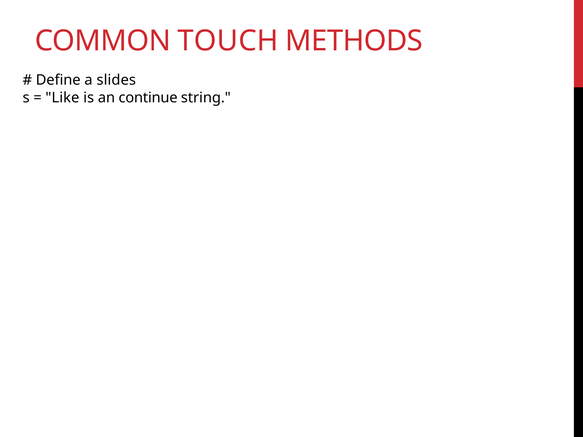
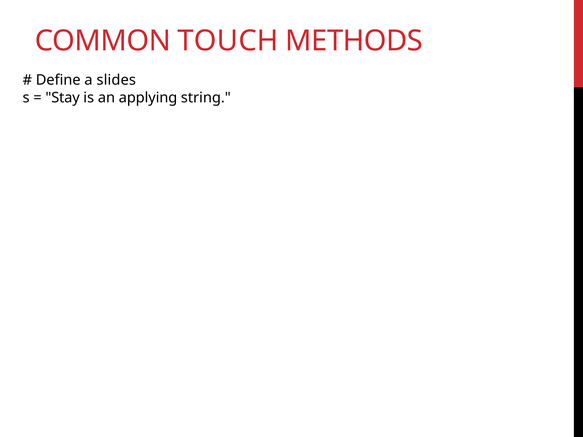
Like: Like -> Stay
continue: continue -> applying
